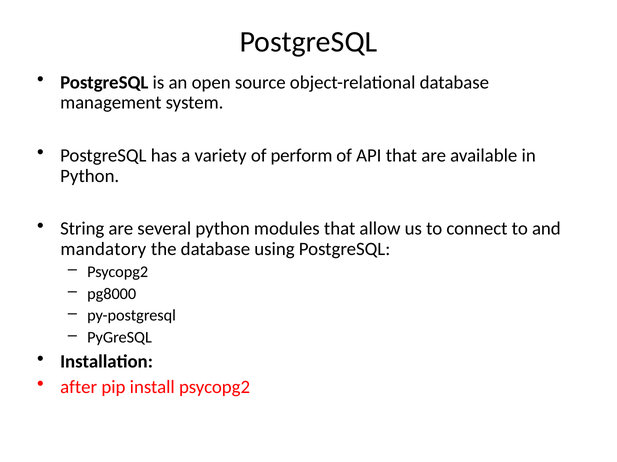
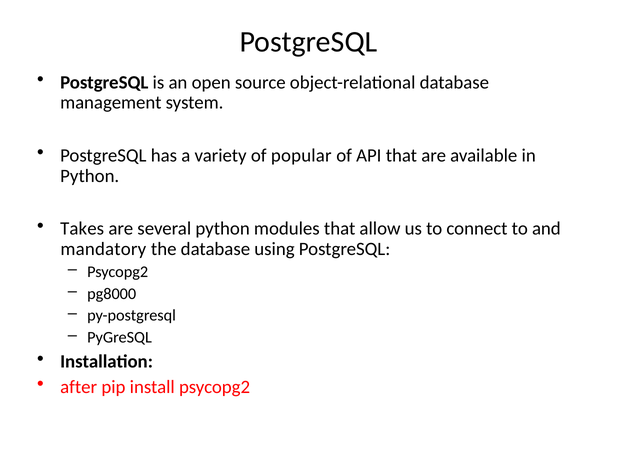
perform: perform -> popular
String: String -> Takes
